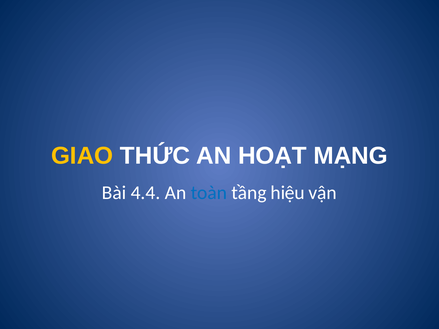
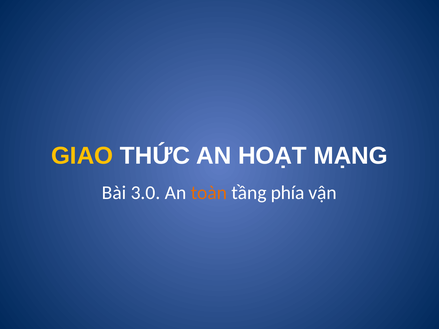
4.4: 4.4 -> 3.0
toàn colour: blue -> orange
hiệu: hiệu -> phía
